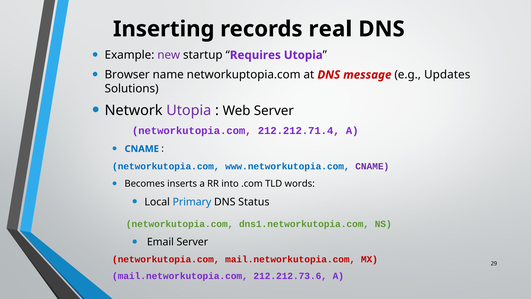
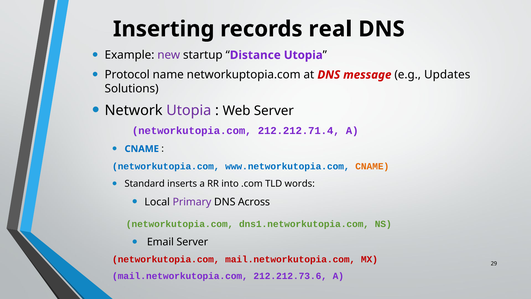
Requires: Requires -> Distance
Browser: Browser -> Protocol
CNAME at (372, 166) colour: purple -> orange
Becomes: Becomes -> Standard
Primary colour: blue -> purple
Status: Status -> Across
